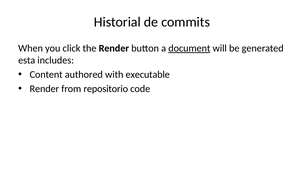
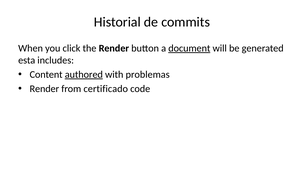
authored underline: none -> present
executable: executable -> problemas
repositorio: repositorio -> certificado
